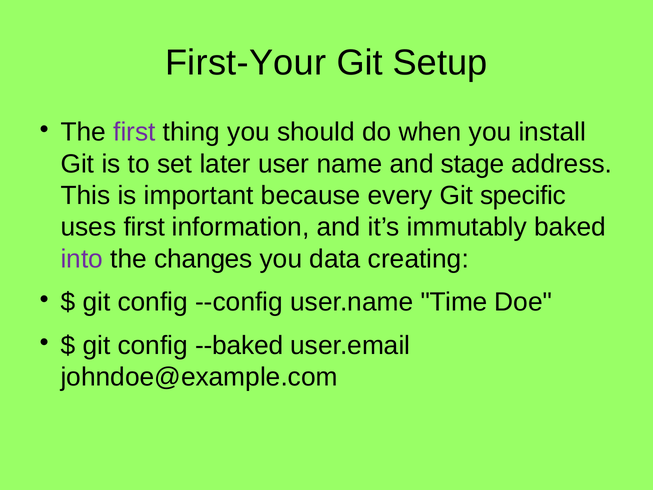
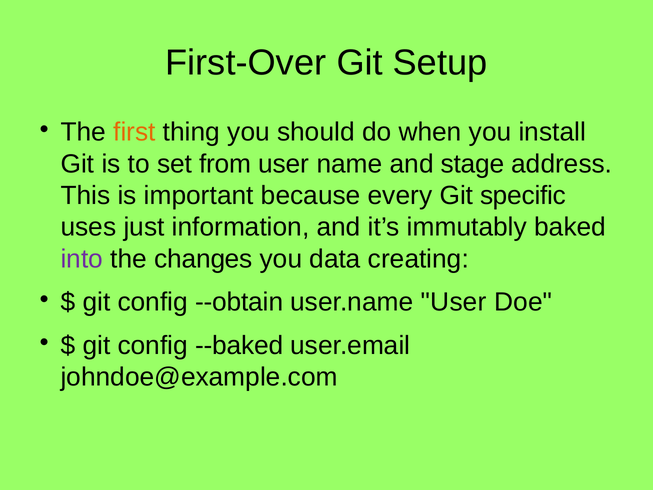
First-Your: First-Your -> First-Over
first at (134, 132) colour: purple -> orange
later: later -> from
uses first: first -> just
--config: --config -> --obtain
user.name Time: Time -> User
